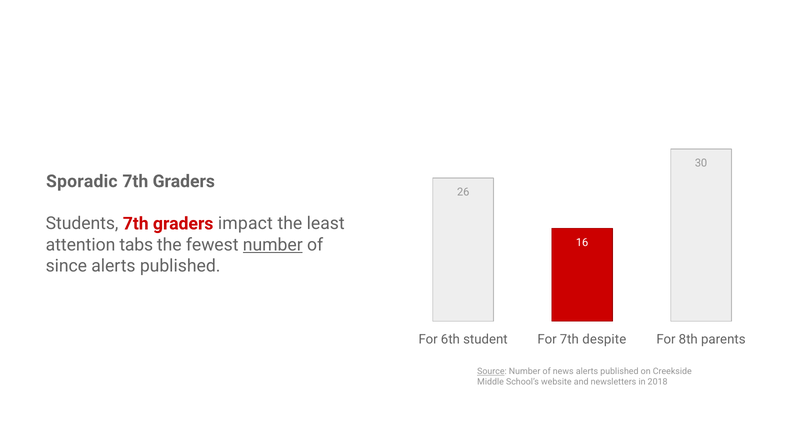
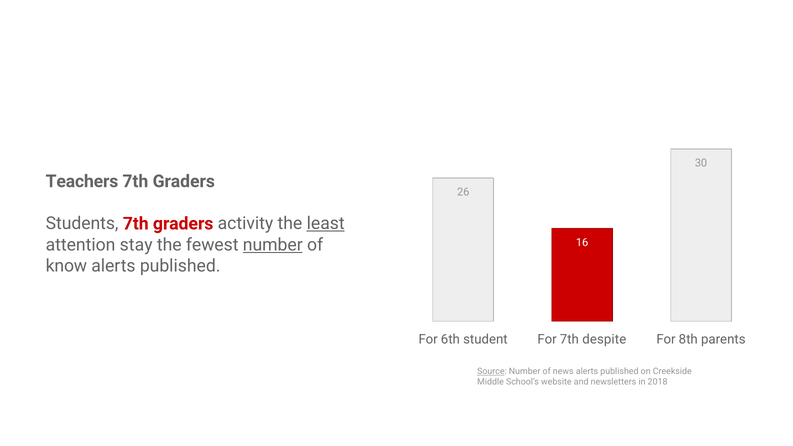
Sporadic: Sporadic -> Teachers
impact: impact -> activity
least underline: none -> present
tabs: tabs -> stay
since: since -> know
